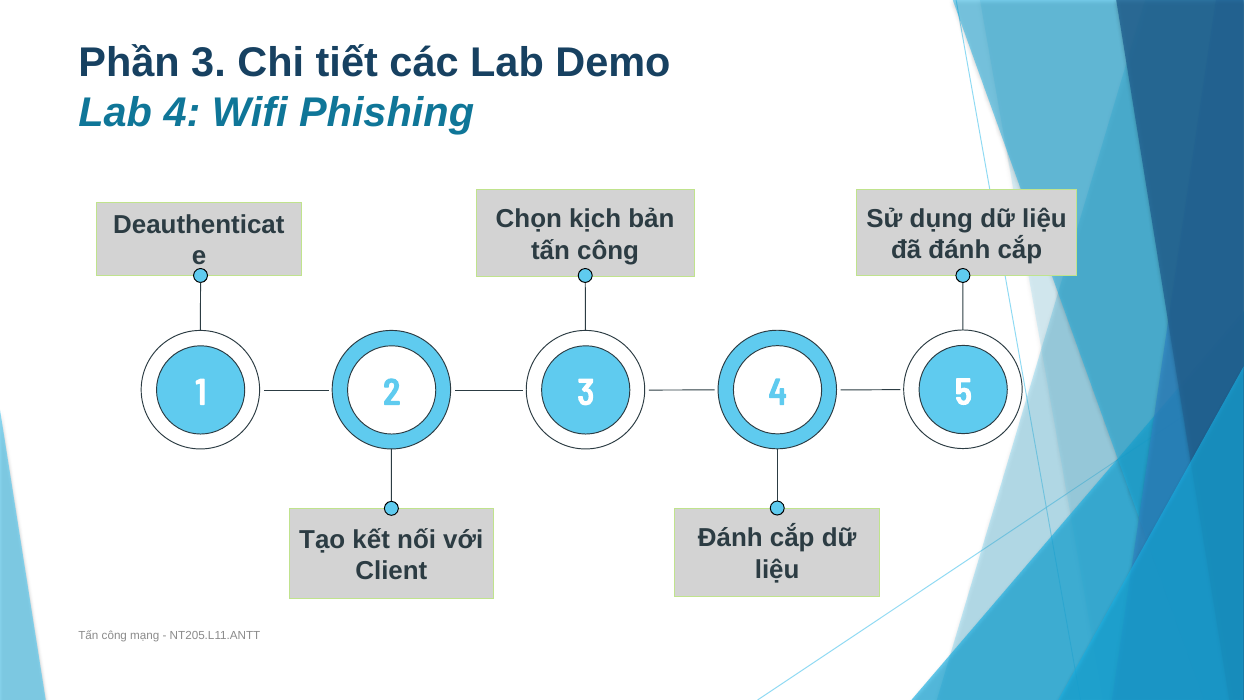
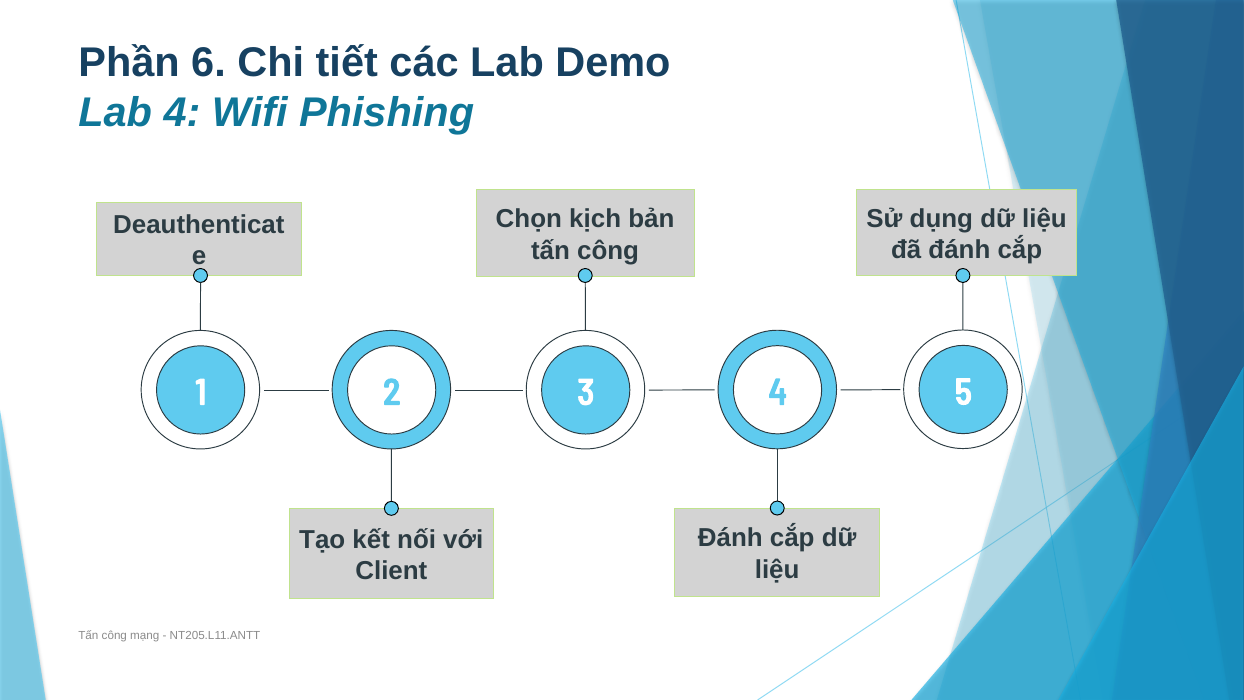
Phần 3: 3 -> 6
